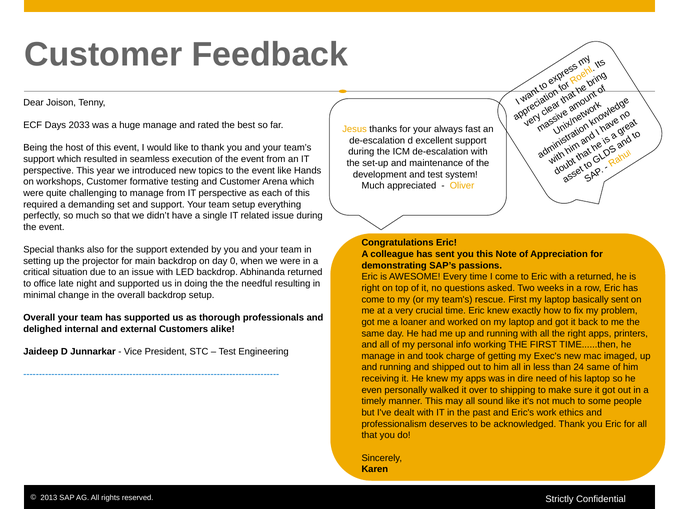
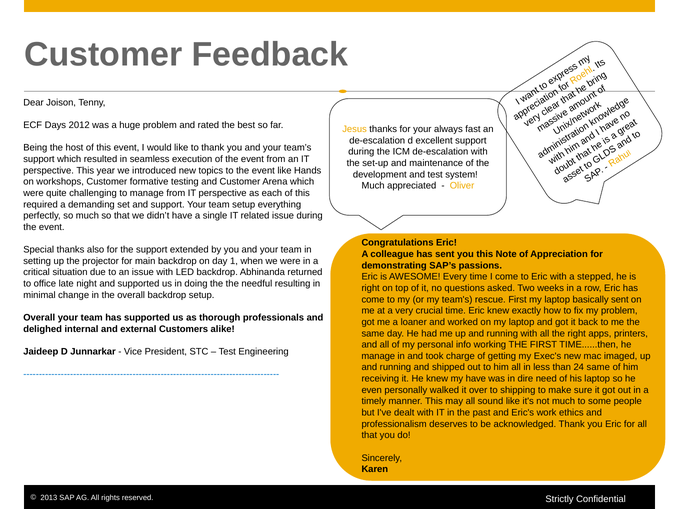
2033: 2033 -> 2012
huge manage: manage -> problem
day 0: 0 -> 1
a returned: returned -> stepped
my apps: apps -> have
